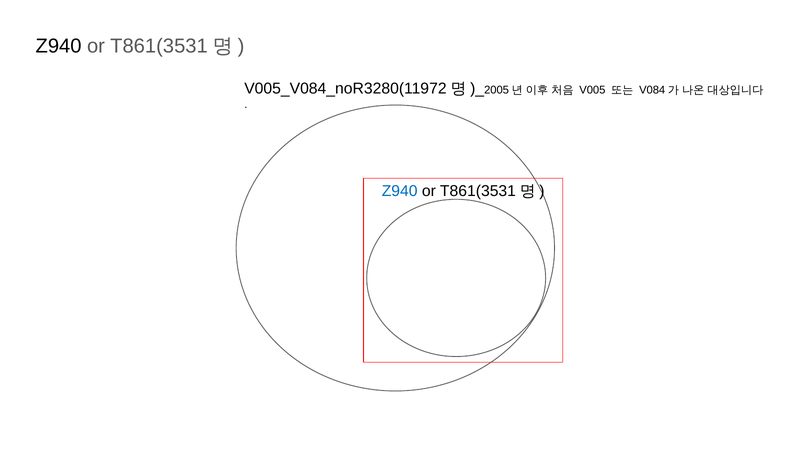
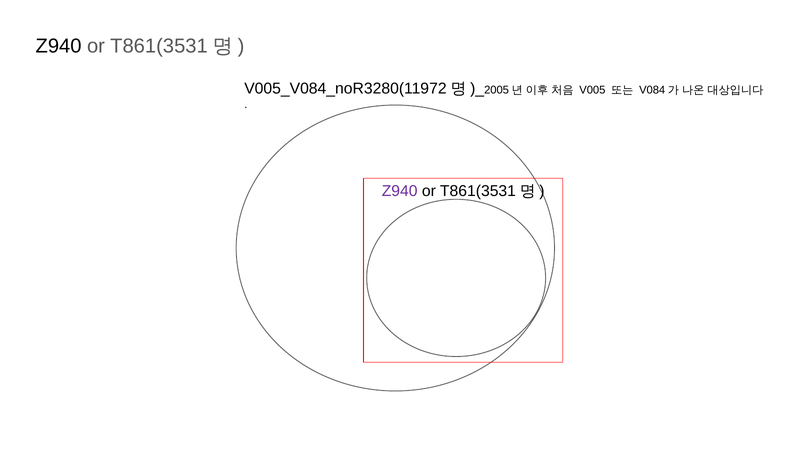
Z940 at (400, 191) colour: blue -> purple
